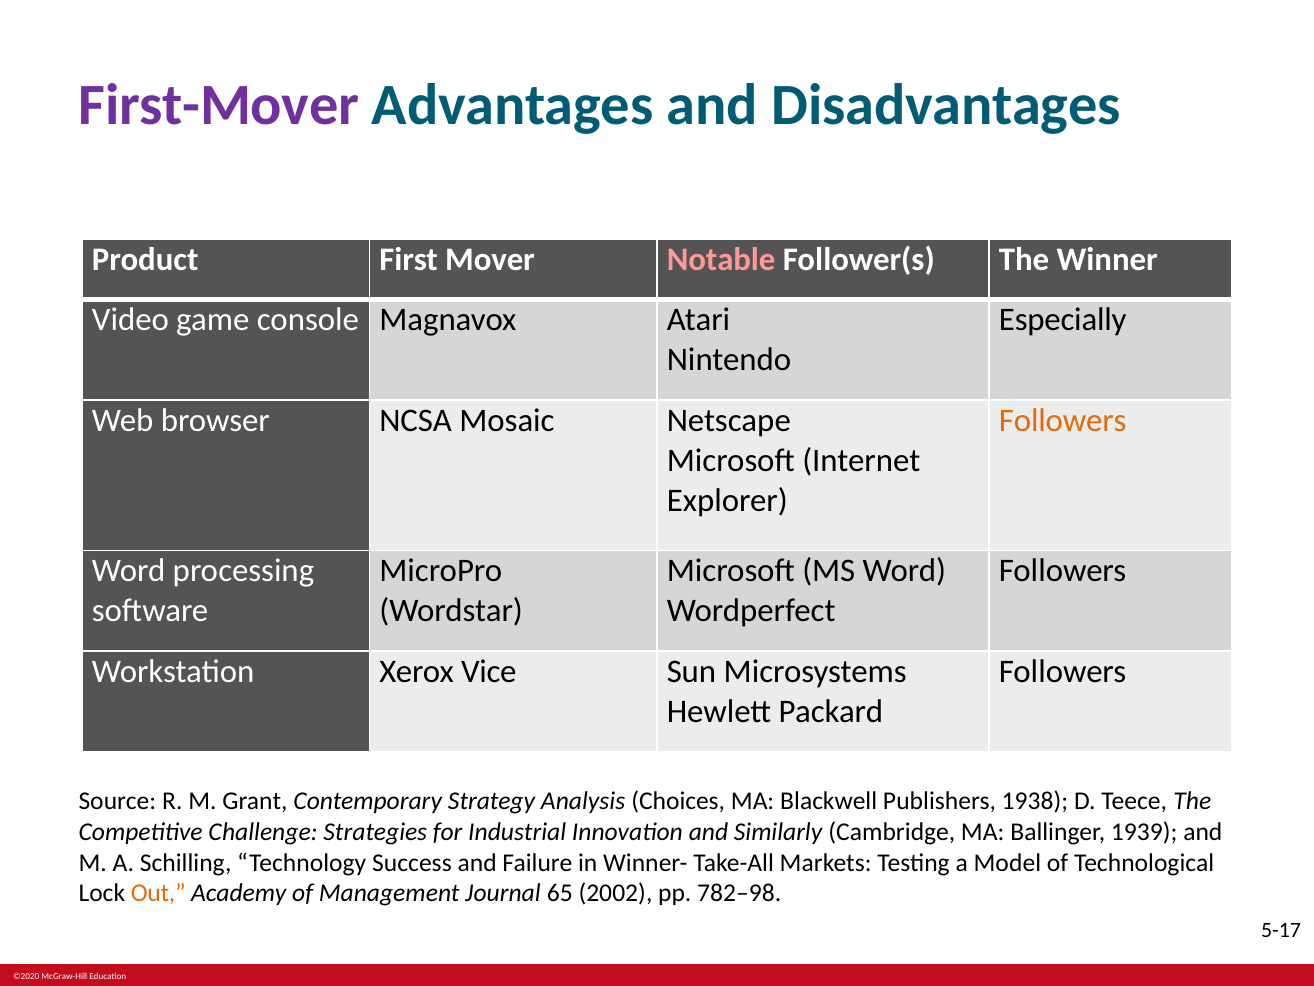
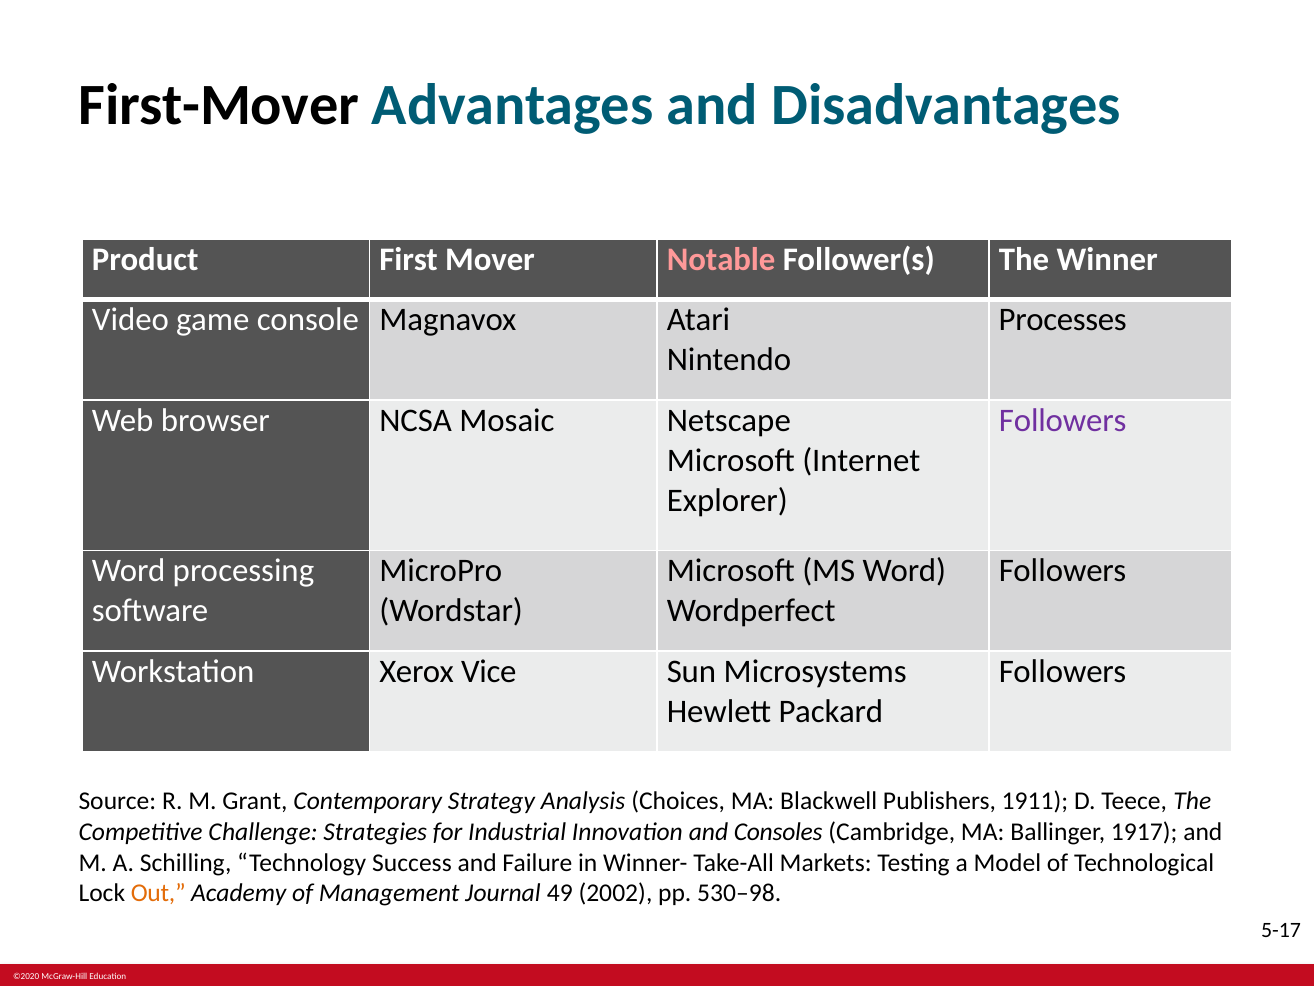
First-Mover colour: purple -> black
Especially: Especially -> Processes
Followers at (1063, 420) colour: orange -> purple
1938: 1938 -> 1911
Similarly: Similarly -> Consoles
1939: 1939 -> 1917
65: 65 -> 49
782–98: 782–98 -> 530–98
